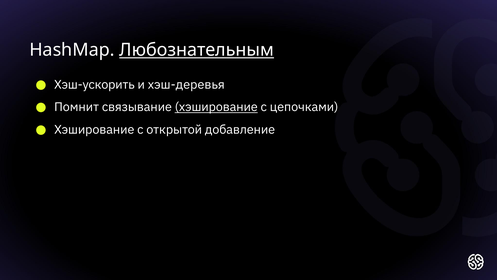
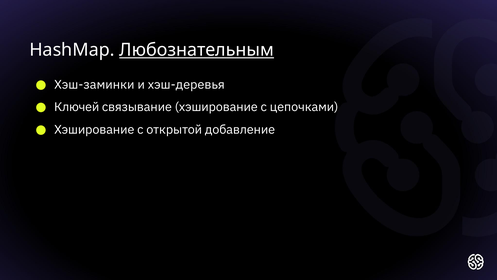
Хэш-ускорить: Хэш-ускорить -> Хэш-заминки
Помнит: Помнит -> Ключей
хэширование at (216, 107) underline: present -> none
